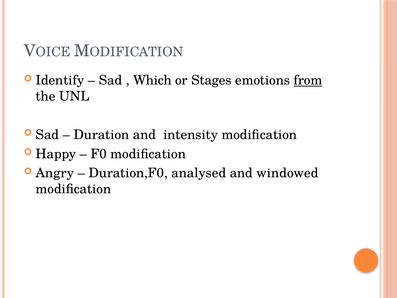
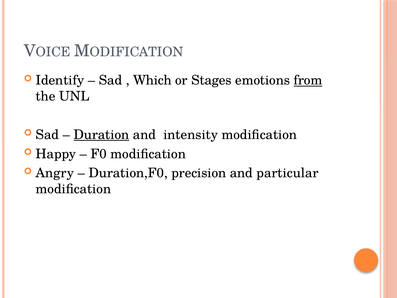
Duration underline: none -> present
analysed: analysed -> precision
windowed: windowed -> particular
